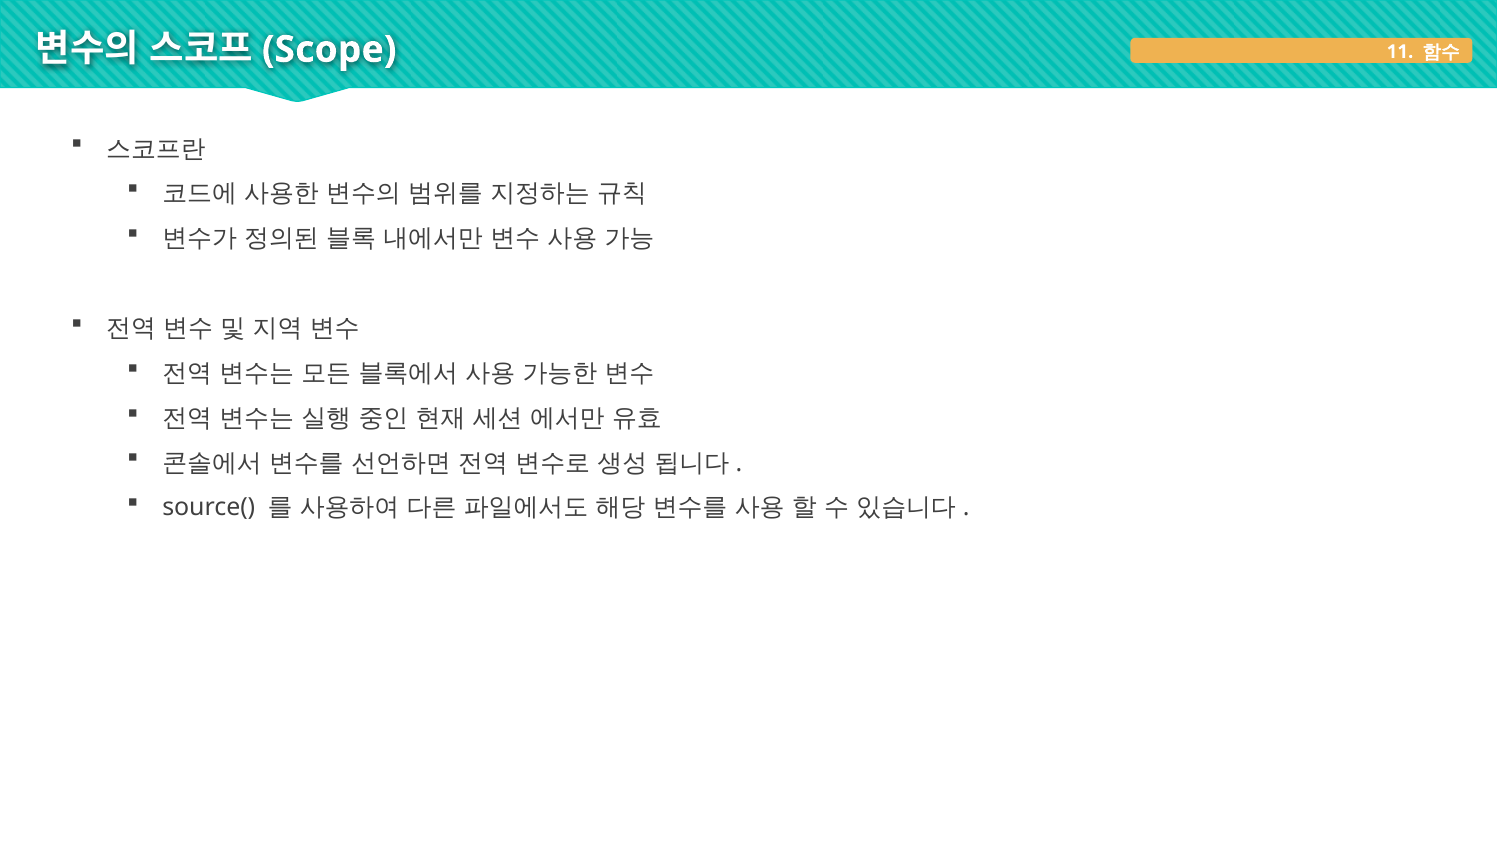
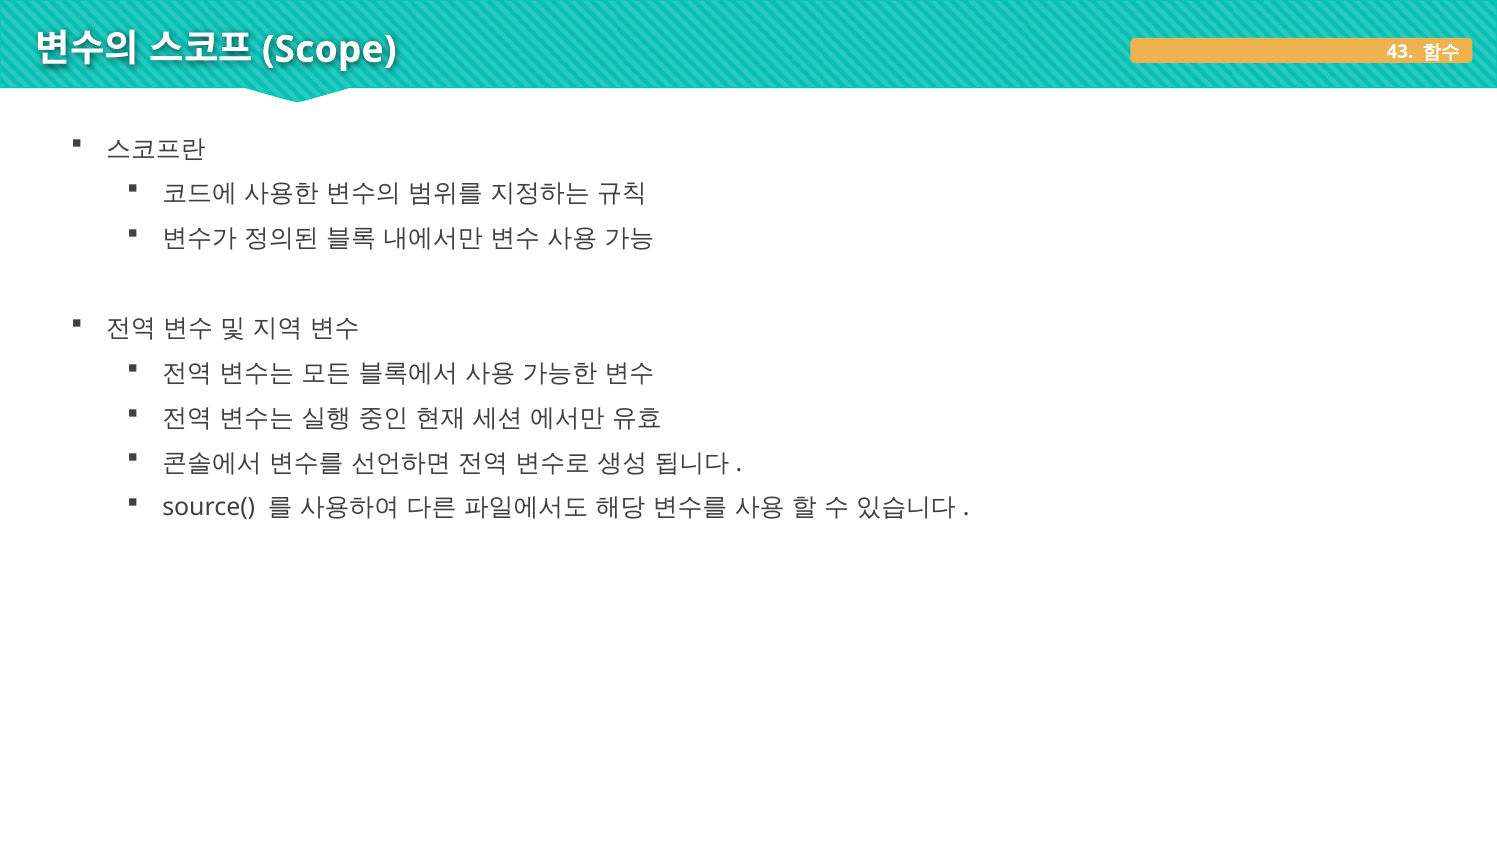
11: 11 -> 43
